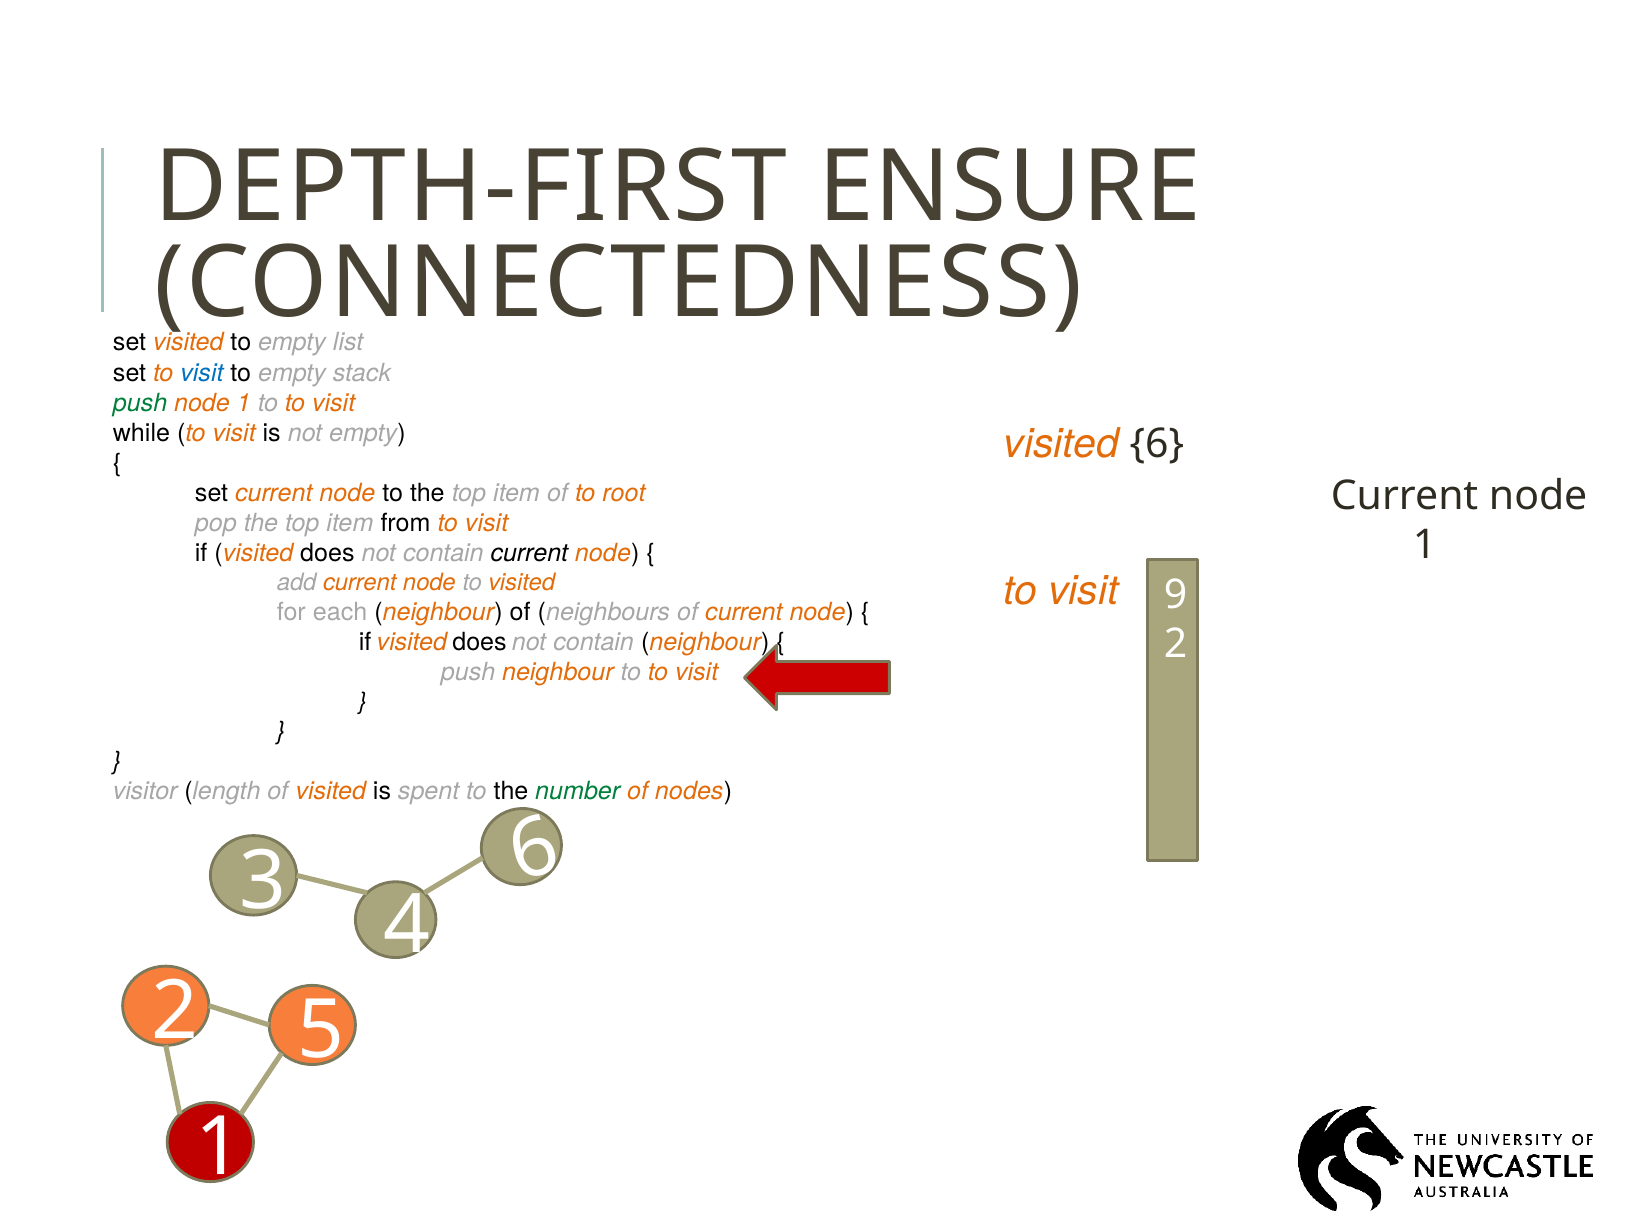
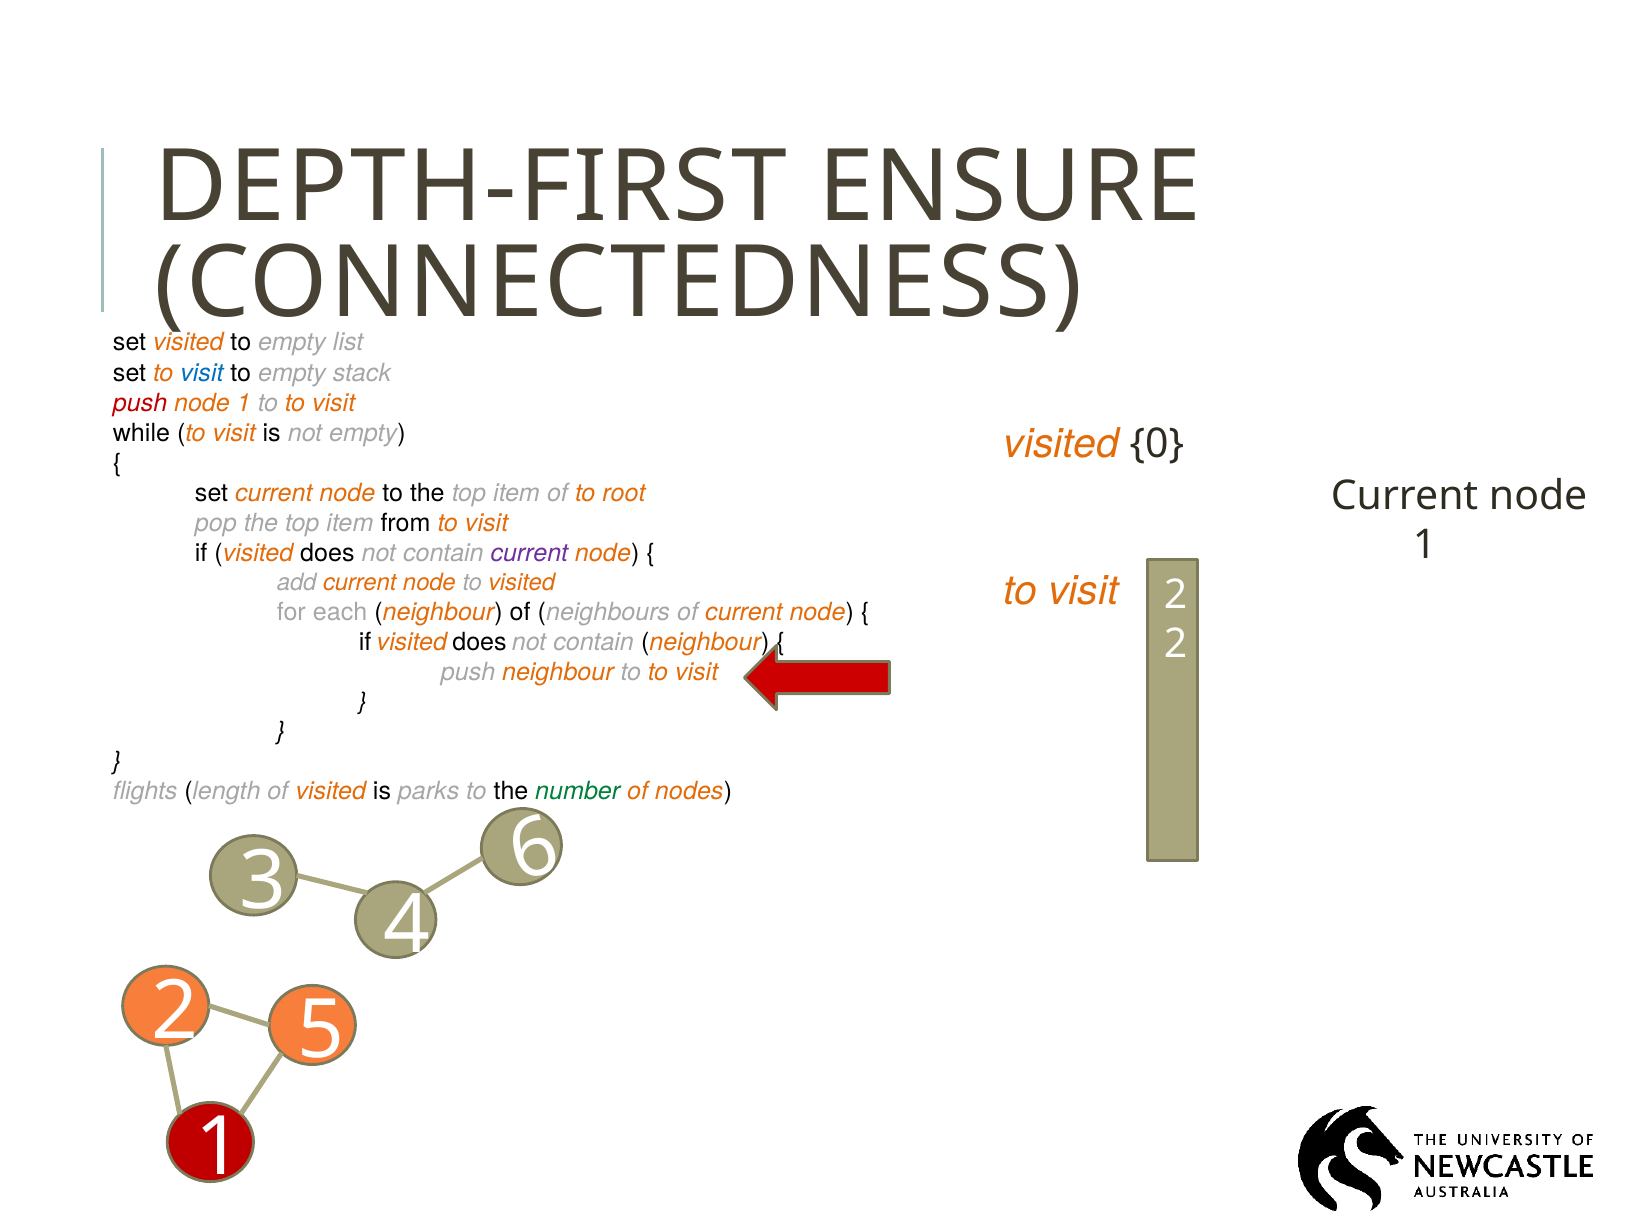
push at (140, 403) colour: green -> red
visited 6: 6 -> 0
current at (529, 553) colour: black -> purple
visit 9: 9 -> 2
visitor: visitor -> flights
spent: spent -> parks
